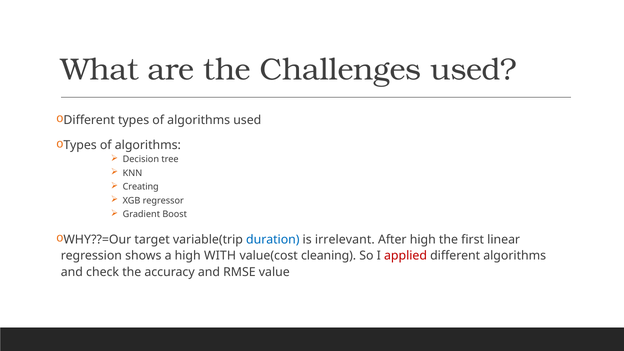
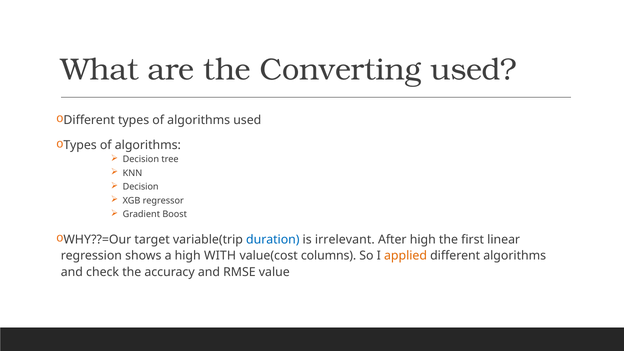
Challenges: Challenges -> Converting
Creating at (141, 187): Creating -> Decision
cleaning: cleaning -> columns
applied colour: red -> orange
